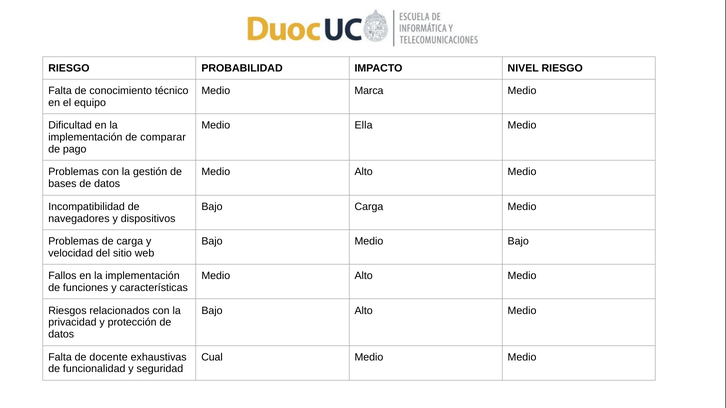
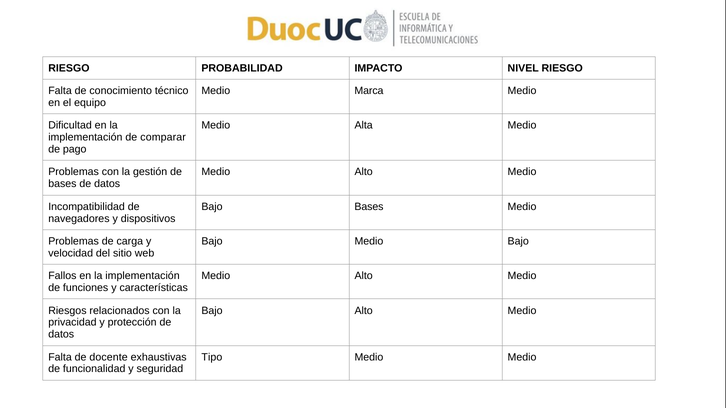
Ella: Ella -> Alta
Bajo Carga: Carga -> Bases
Cual: Cual -> Tipo
